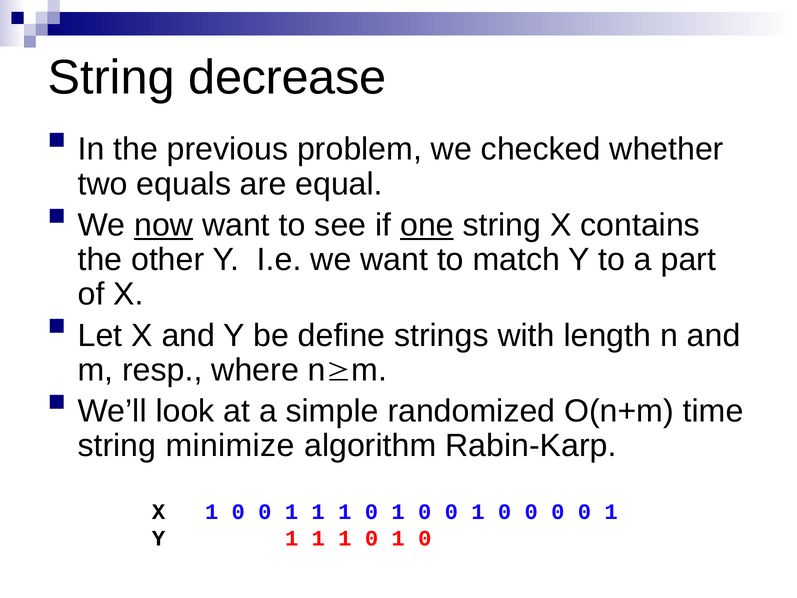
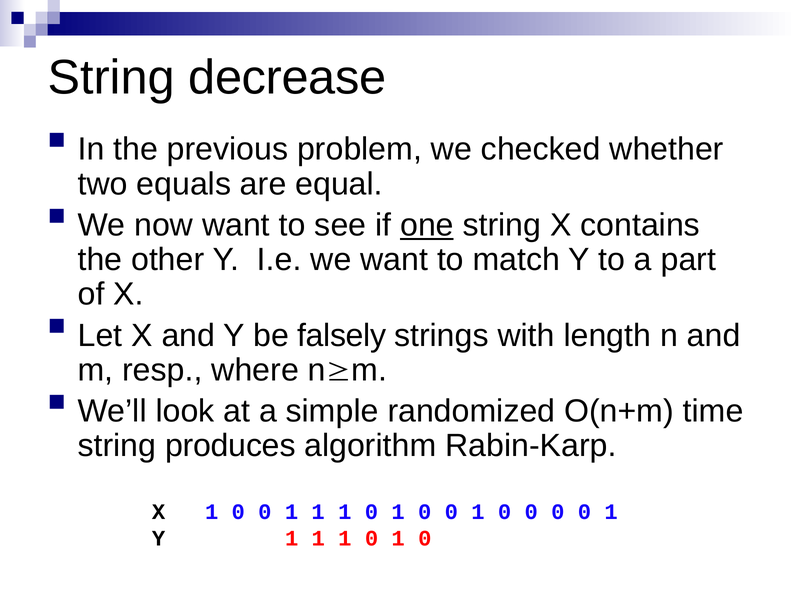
now underline: present -> none
define: define -> falsely
minimize: minimize -> produces
